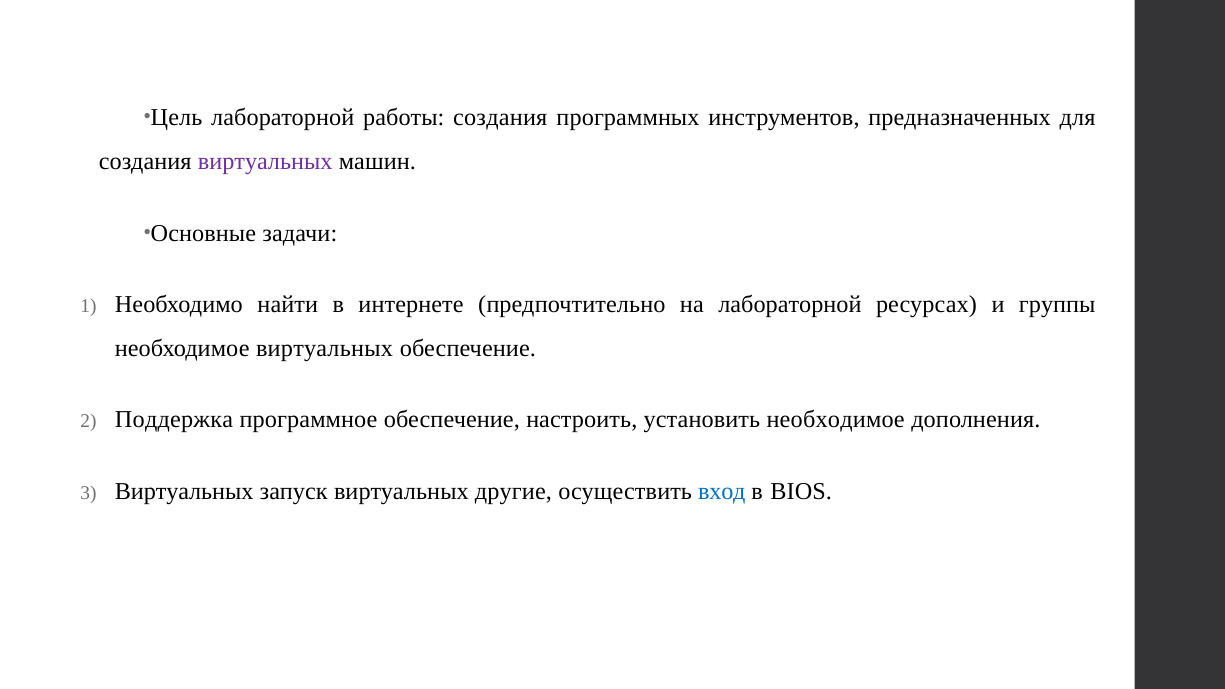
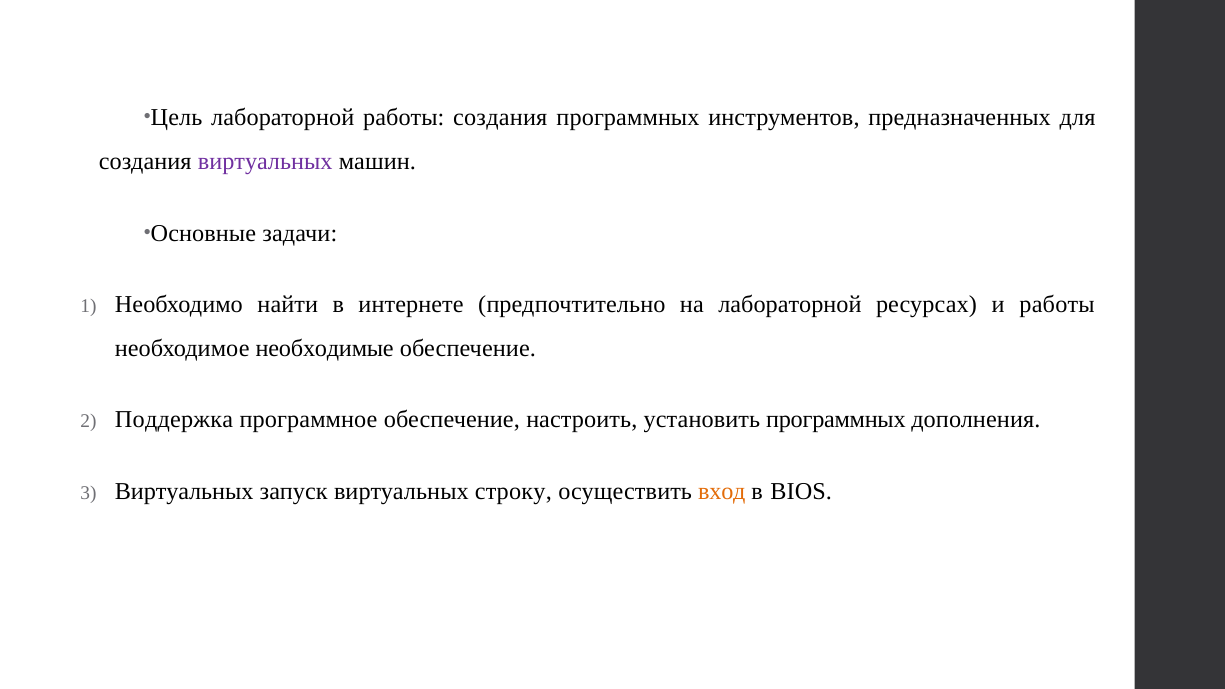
и группы: группы -> работы
необходимое виртуальных: виртуальных -> необходимые
установить необходимое: необходимое -> программных
другие: другие -> строку
вход colour: blue -> orange
